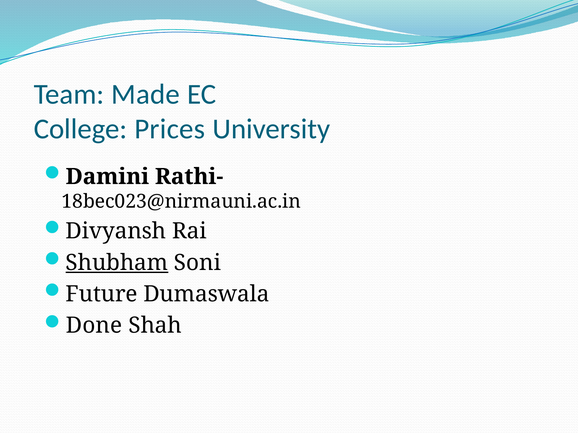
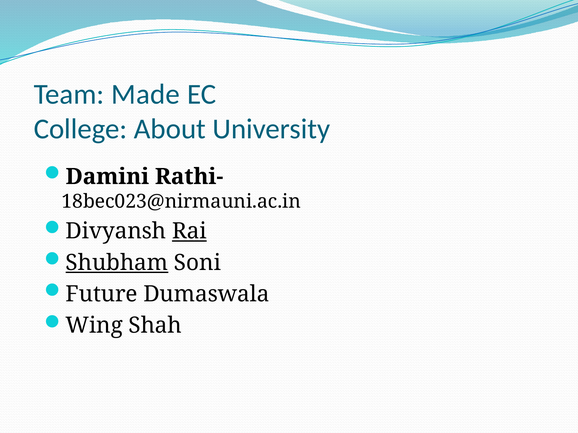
Prices: Prices -> About
Rai underline: none -> present
Done: Done -> Wing
